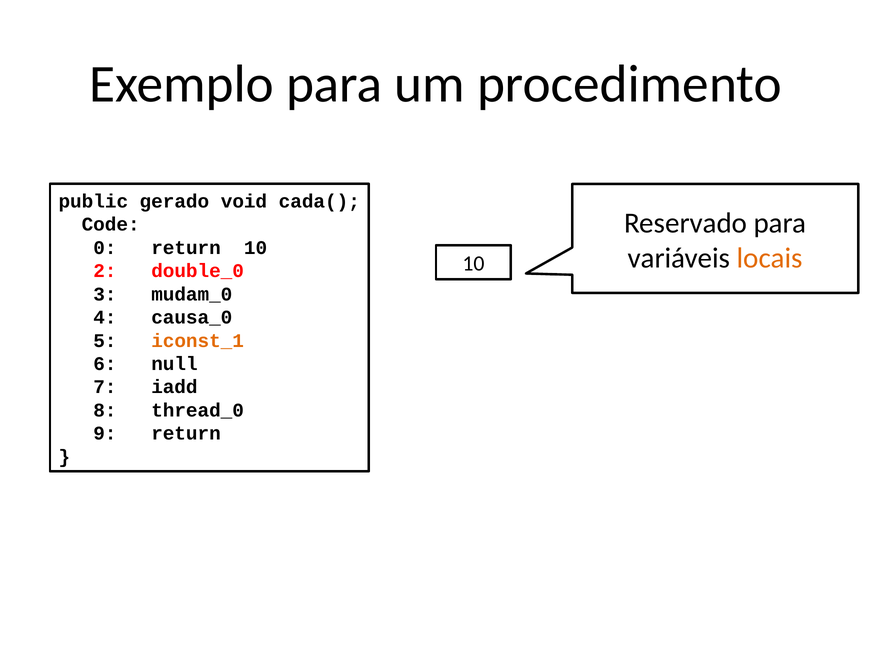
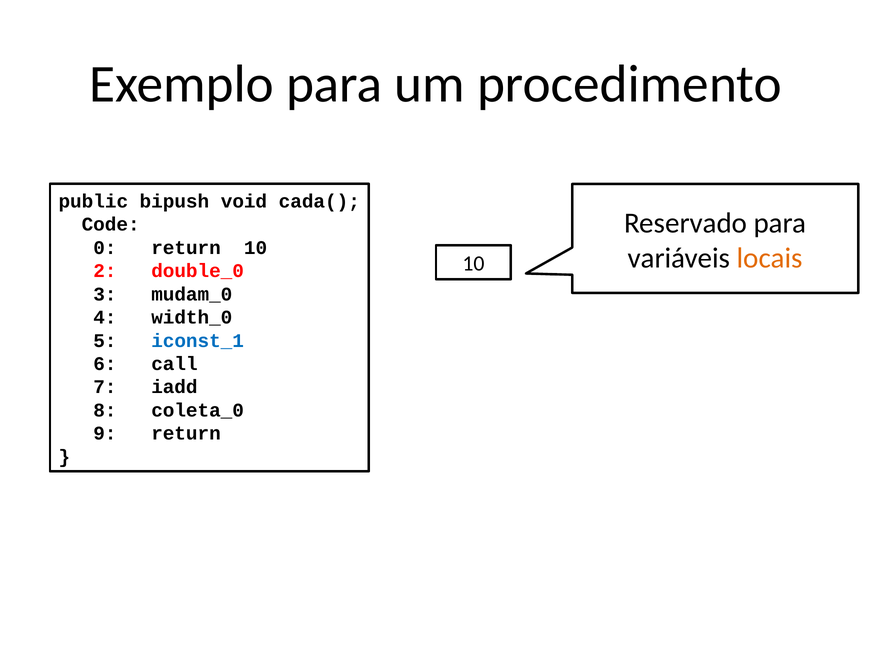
gerado: gerado -> bipush
causa_0: causa_0 -> width_0
iconst_1 colour: orange -> blue
null: null -> call
thread_0: thread_0 -> coleta_0
